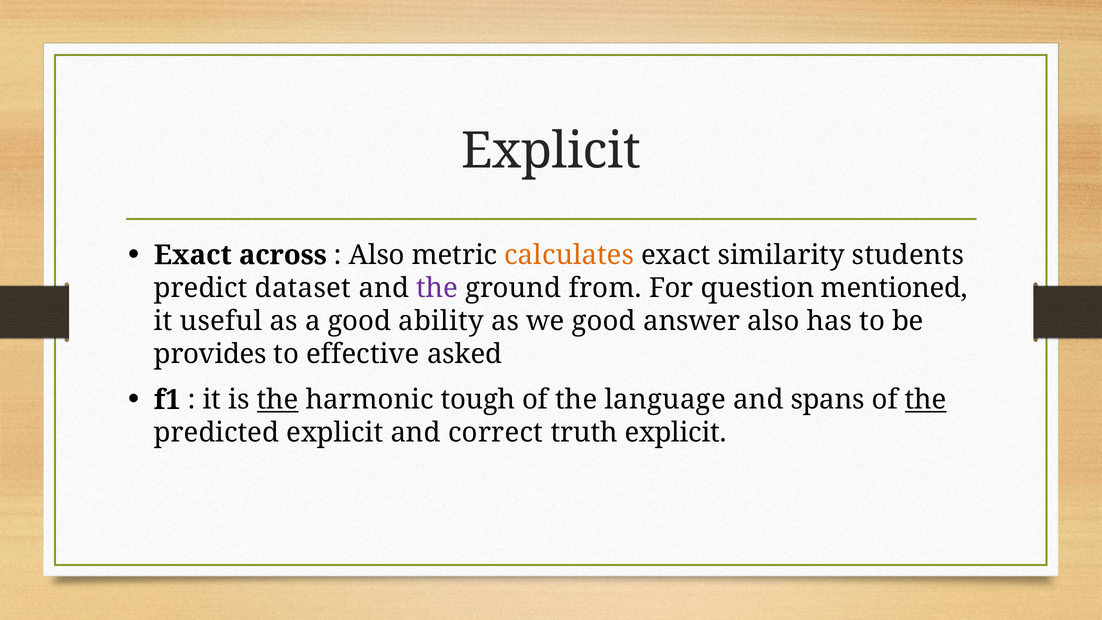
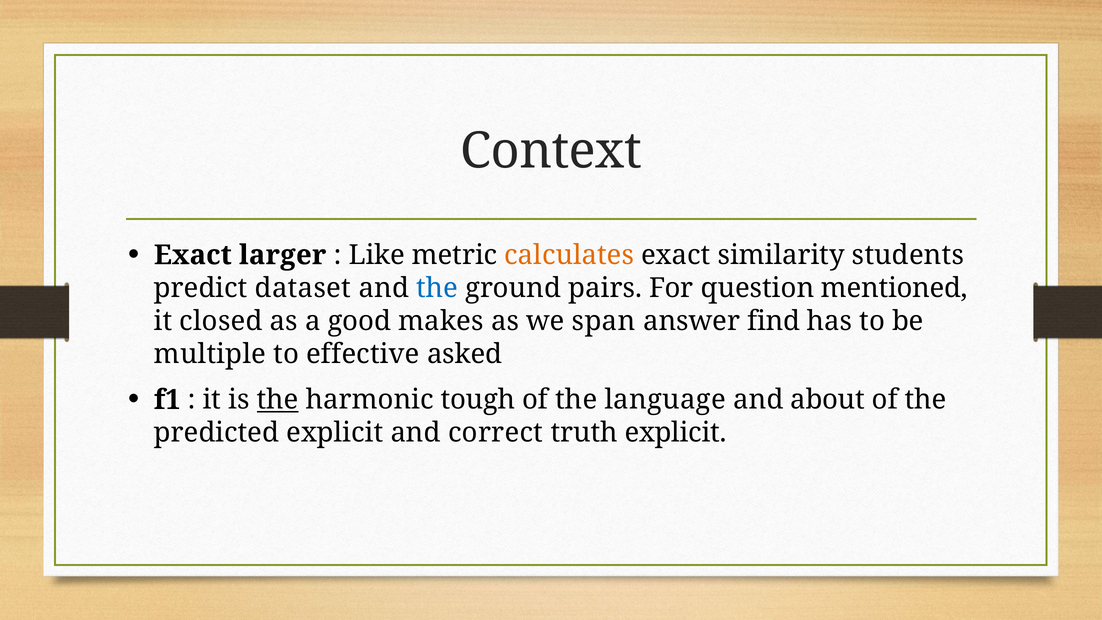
Explicit at (551, 151): Explicit -> Context
across: across -> larger
Also at (377, 255): Also -> Like
the at (437, 288) colour: purple -> blue
from: from -> pairs
useful: useful -> closed
ability: ability -> makes
we good: good -> span
answer also: also -> find
provides: provides -> multiple
spans: spans -> about
the at (926, 400) underline: present -> none
